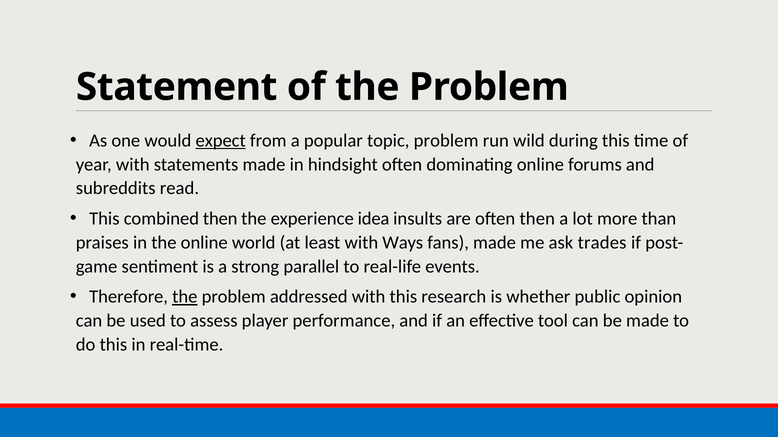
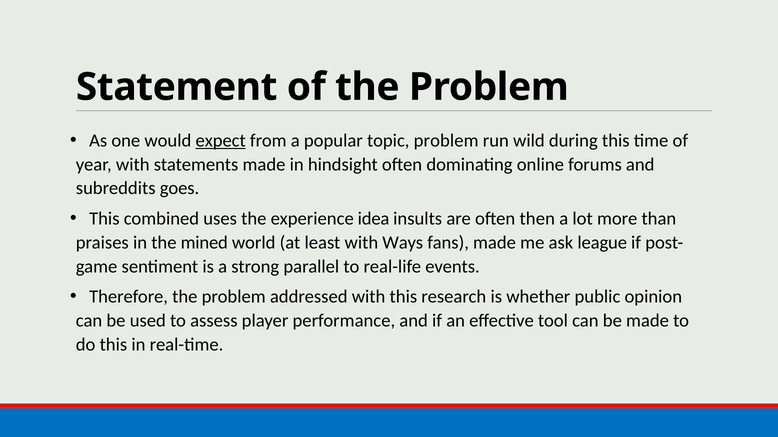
read: read -> goes
combined then: then -> uses
the online: online -> mined
trades: trades -> league
the at (185, 297) underline: present -> none
